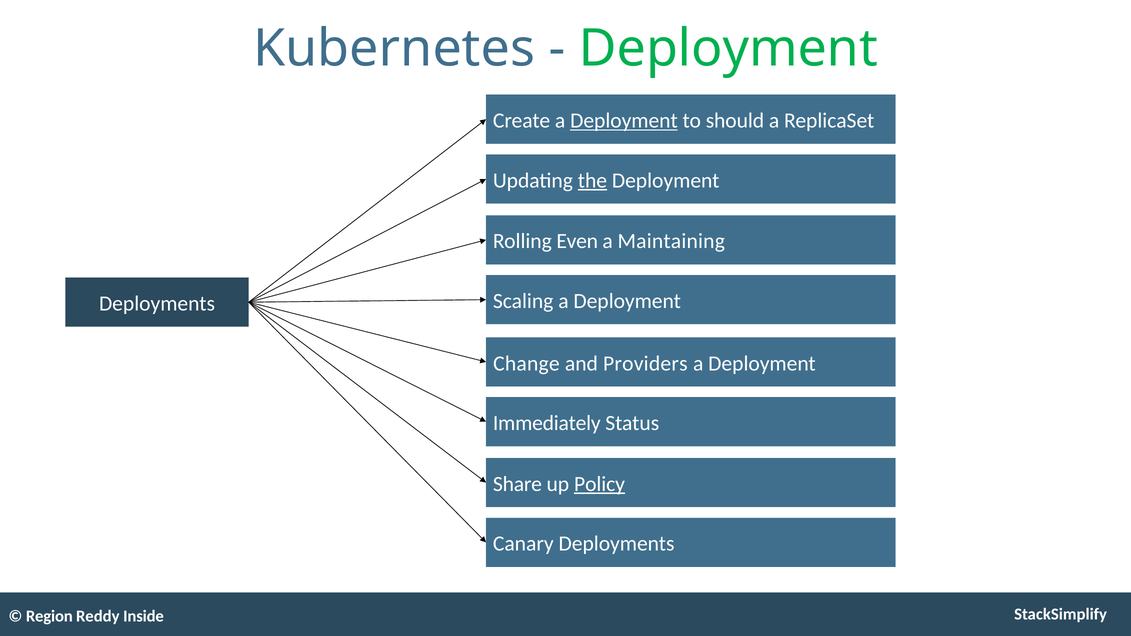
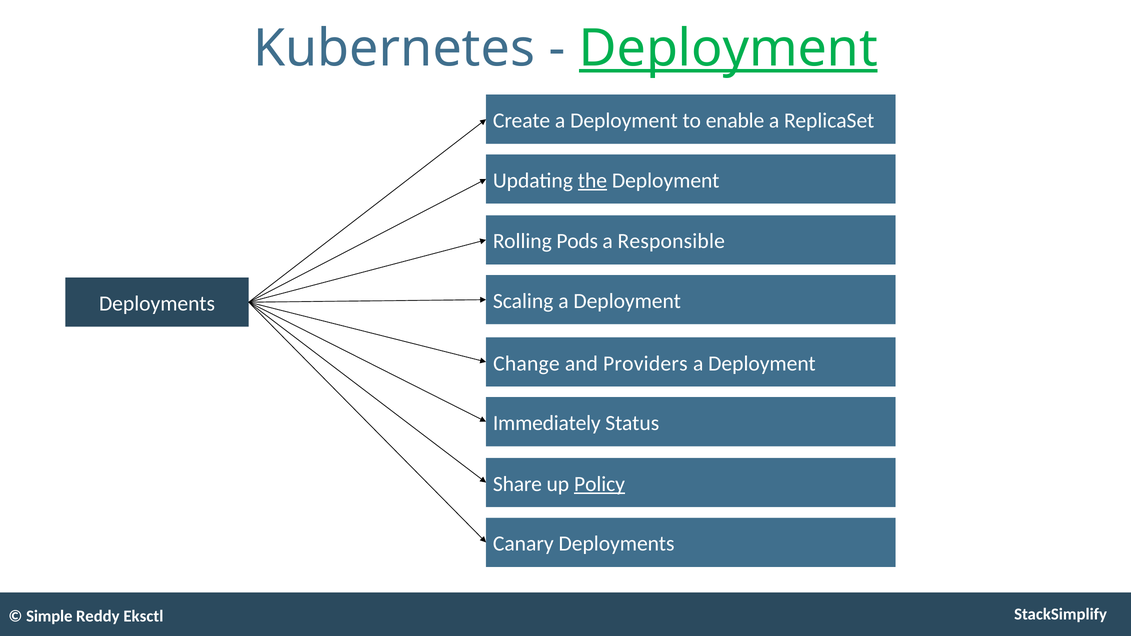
Deployment at (728, 48) underline: none -> present
Deployment at (624, 121) underline: present -> none
should: should -> enable
Even: Even -> Pods
Maintaining: Maintaining -> Responsible
Region: Region -> Simple
Inside: Inside -> Eksctl
